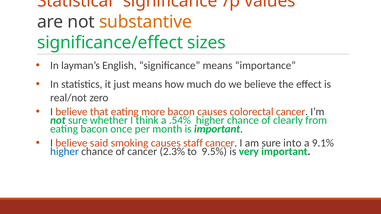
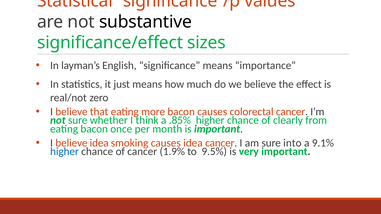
substantive colour: orange -> black
.54%: .54% -> .85%
believe said: said -> idea
causes staff: staff -> idea
2.3%: 2.3% -> 1.9%
